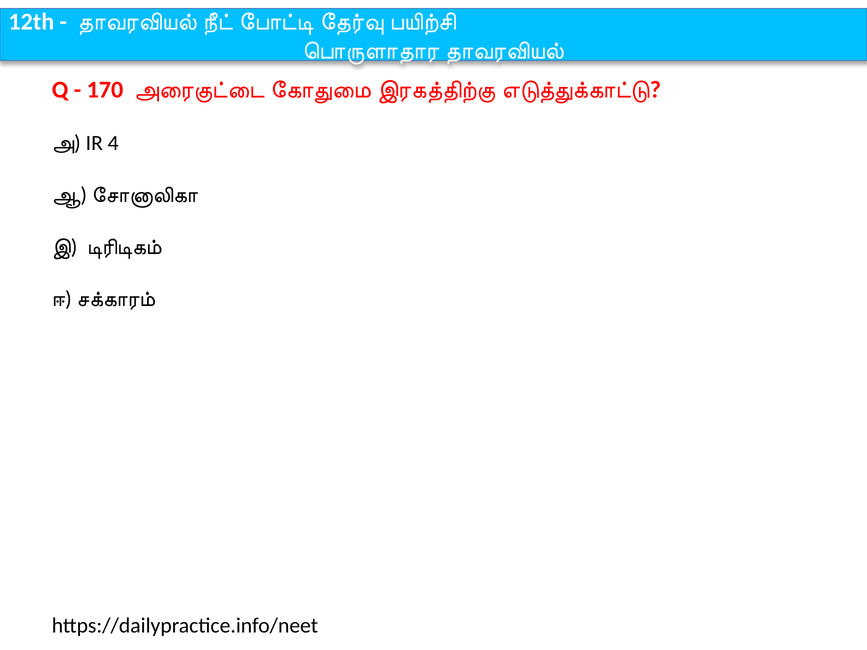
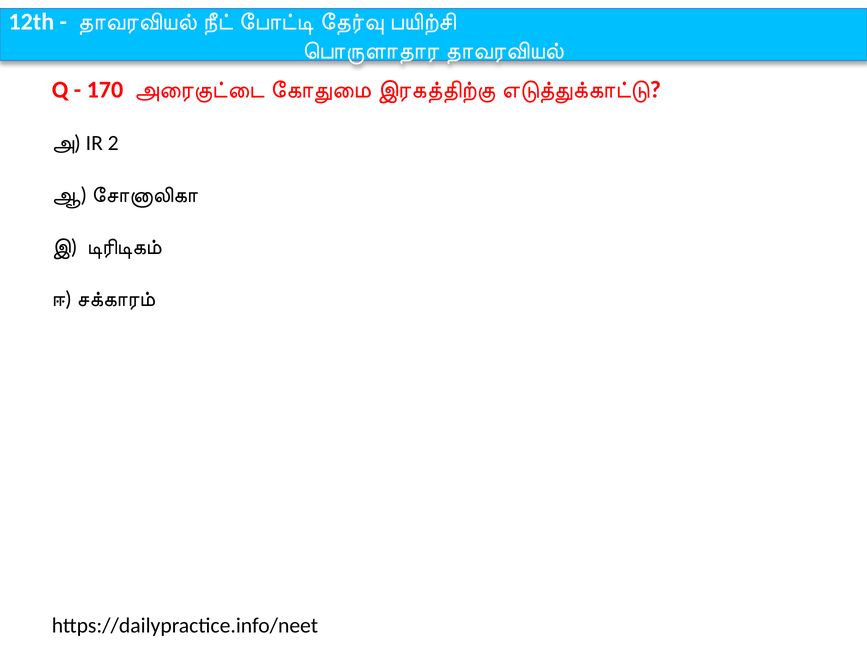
4: 4 -> 2
